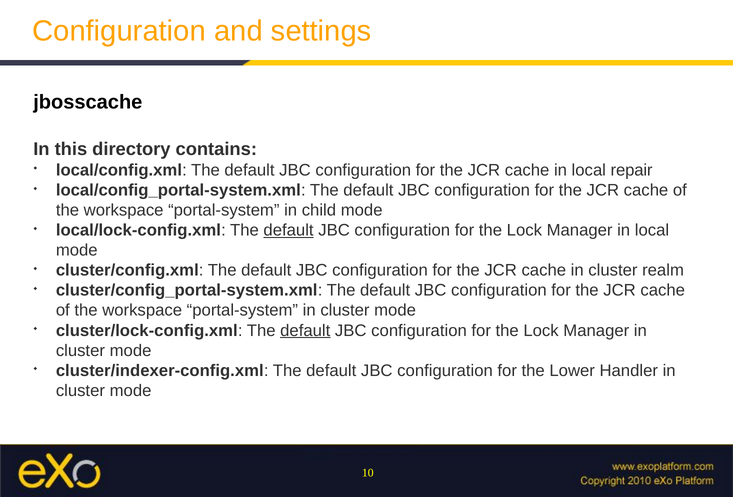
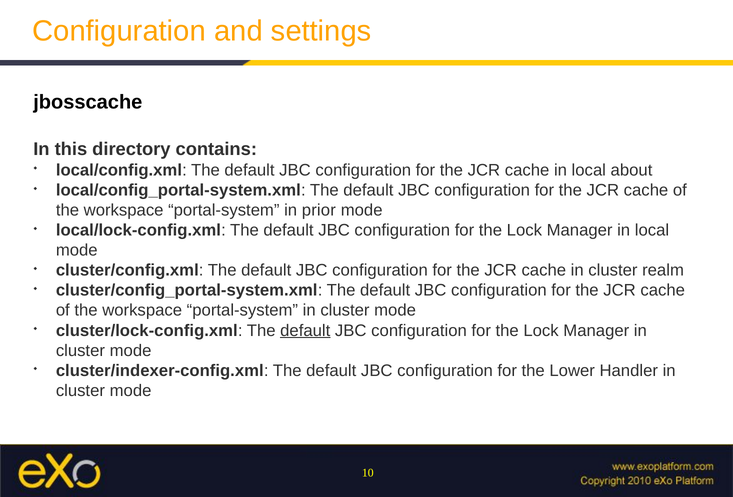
repair: repair -> about
child: child -> prior
default at (289, 230) underline: present -> none
